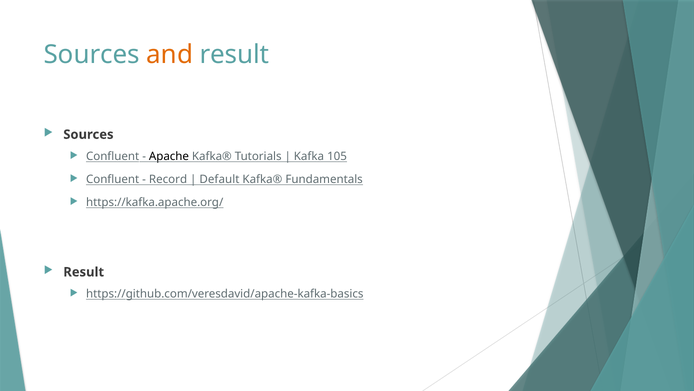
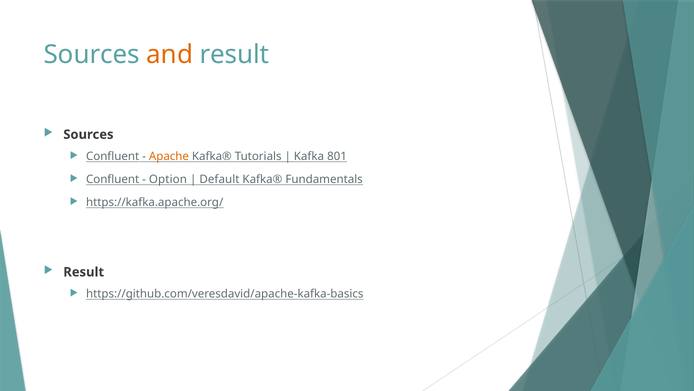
Apache colour: black -> orange
105: 105 -> 801
Record: Record -> Option
